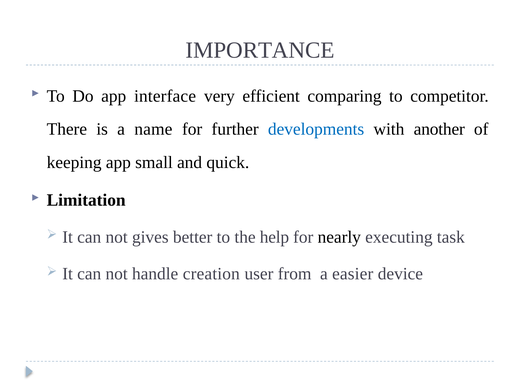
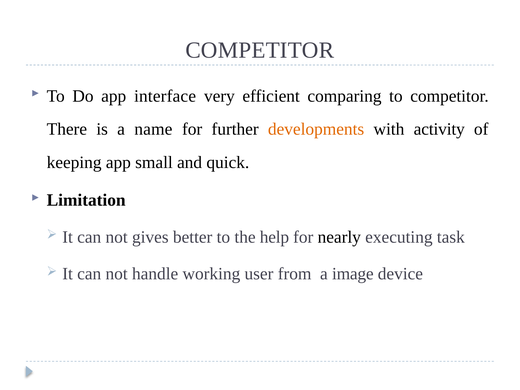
IMPORTANCE at (260, 50): IMPORTANCE -> COMPETITOR
developments colour: blue -> orange
another: another -> activity
creation: creation -> working
easier: easier -> image
